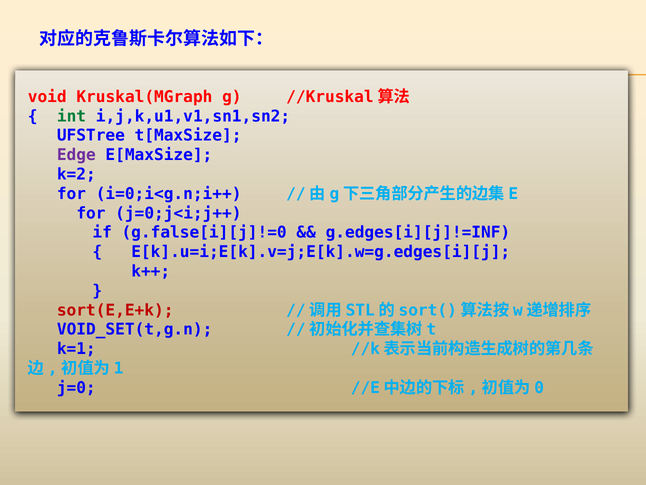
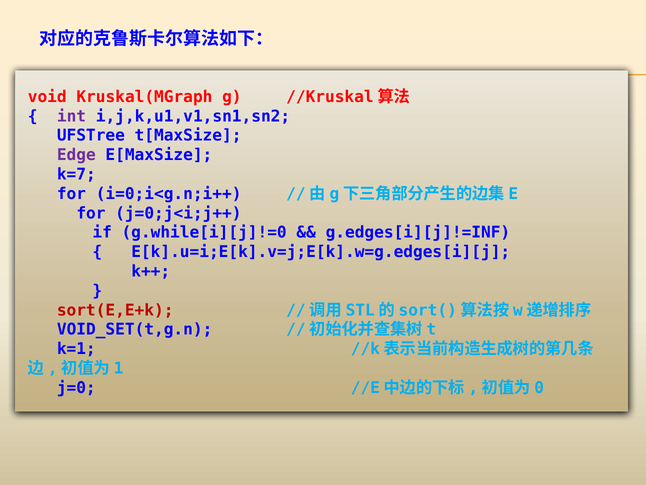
int colour: green -> purple
k=2: k=2 -> k=7
g.false[i][j]!=0: g.false[i][j]!=0 -> g.while[i][j]!=0
